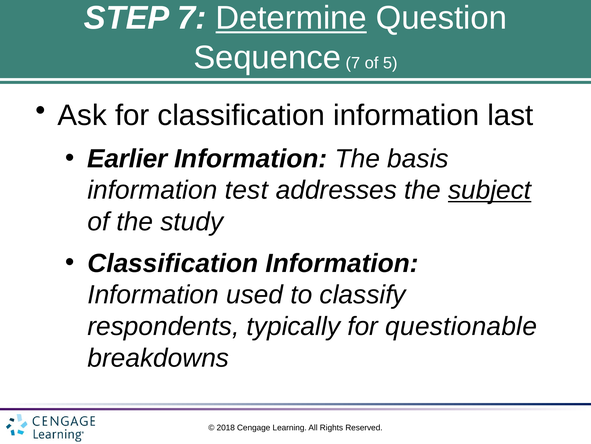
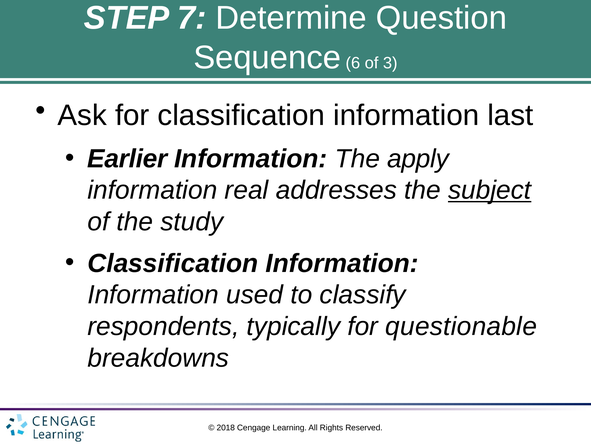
Determine underline: present -> none
Sequence 7: 7 -> 6
5: 5 -> 3
basis: basis -> apply
test: test -> real
